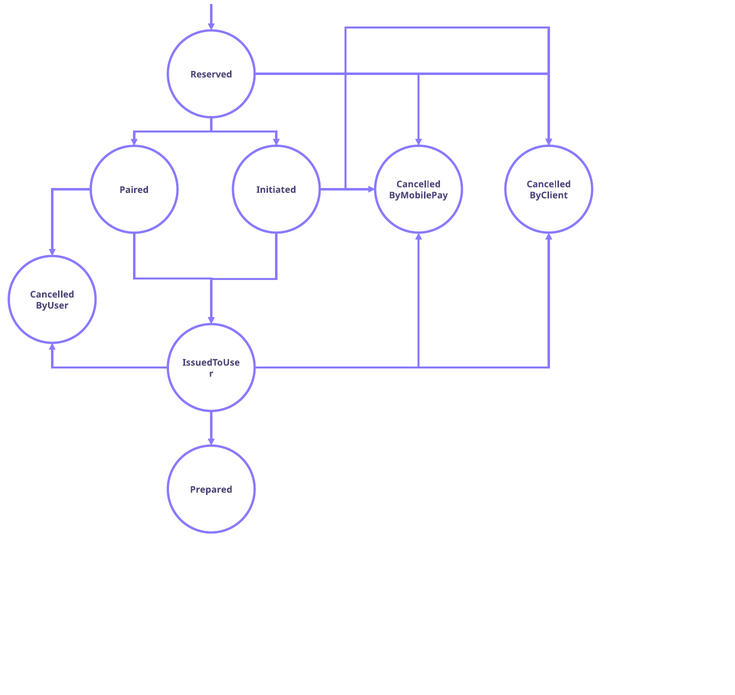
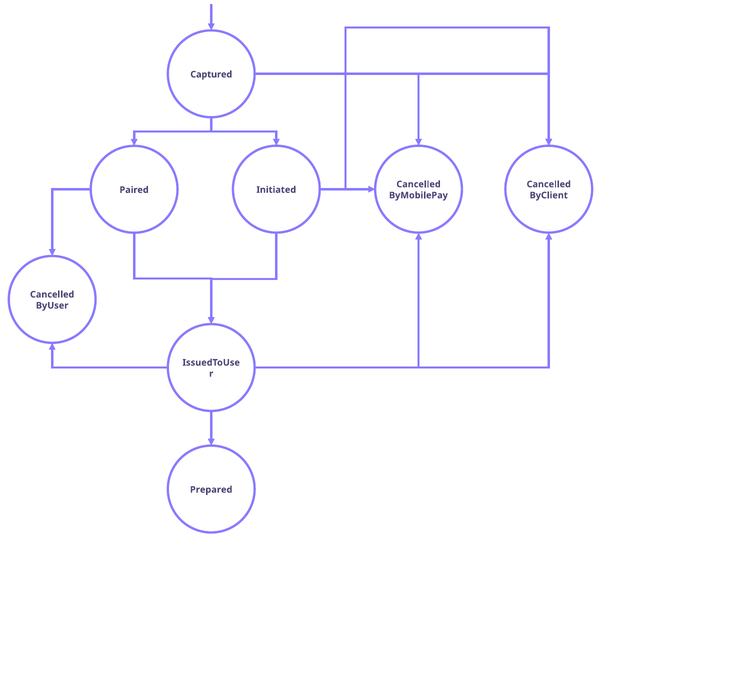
Reserved: Reserved -> Captured
